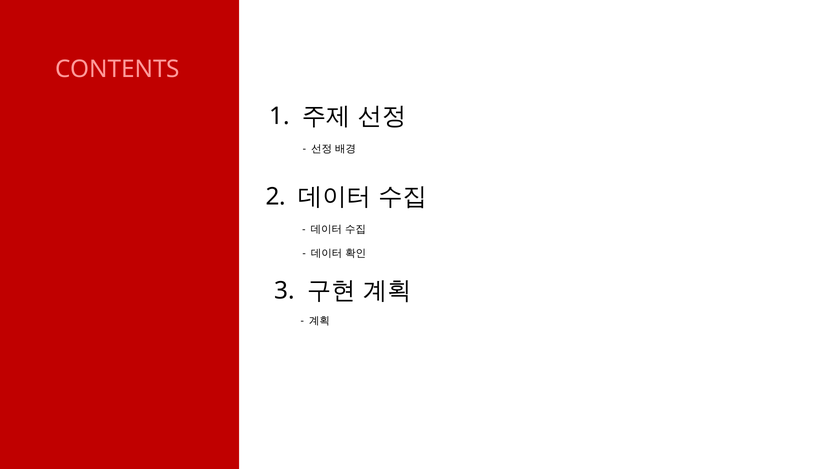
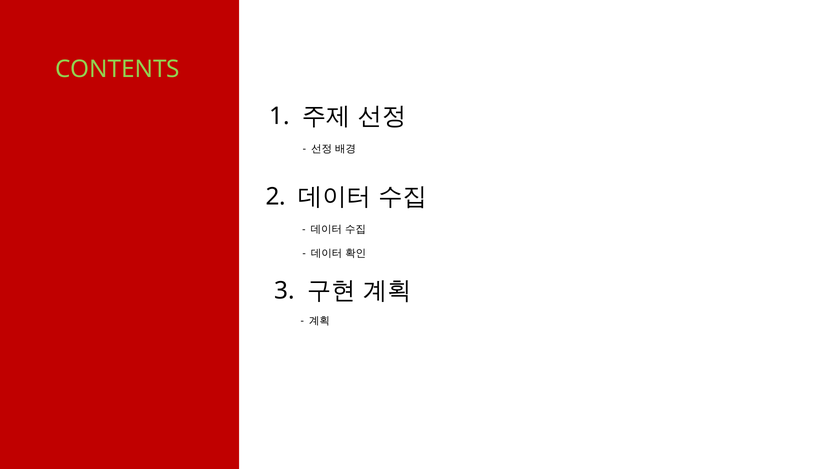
CONTENTS colour: pink -> light green
